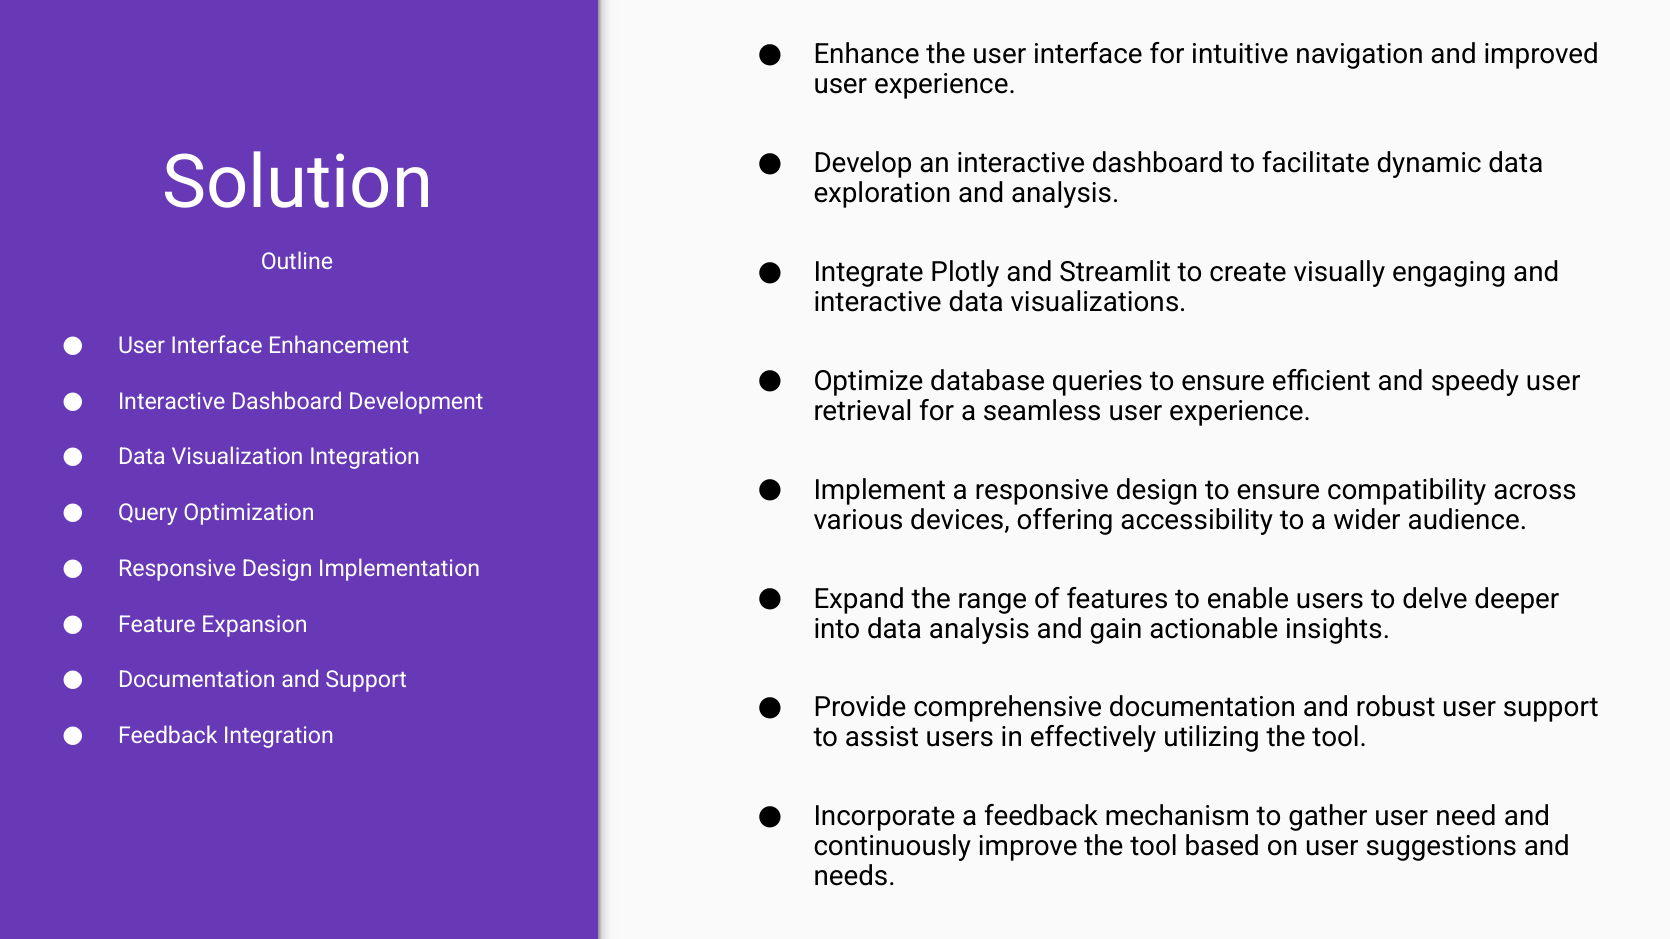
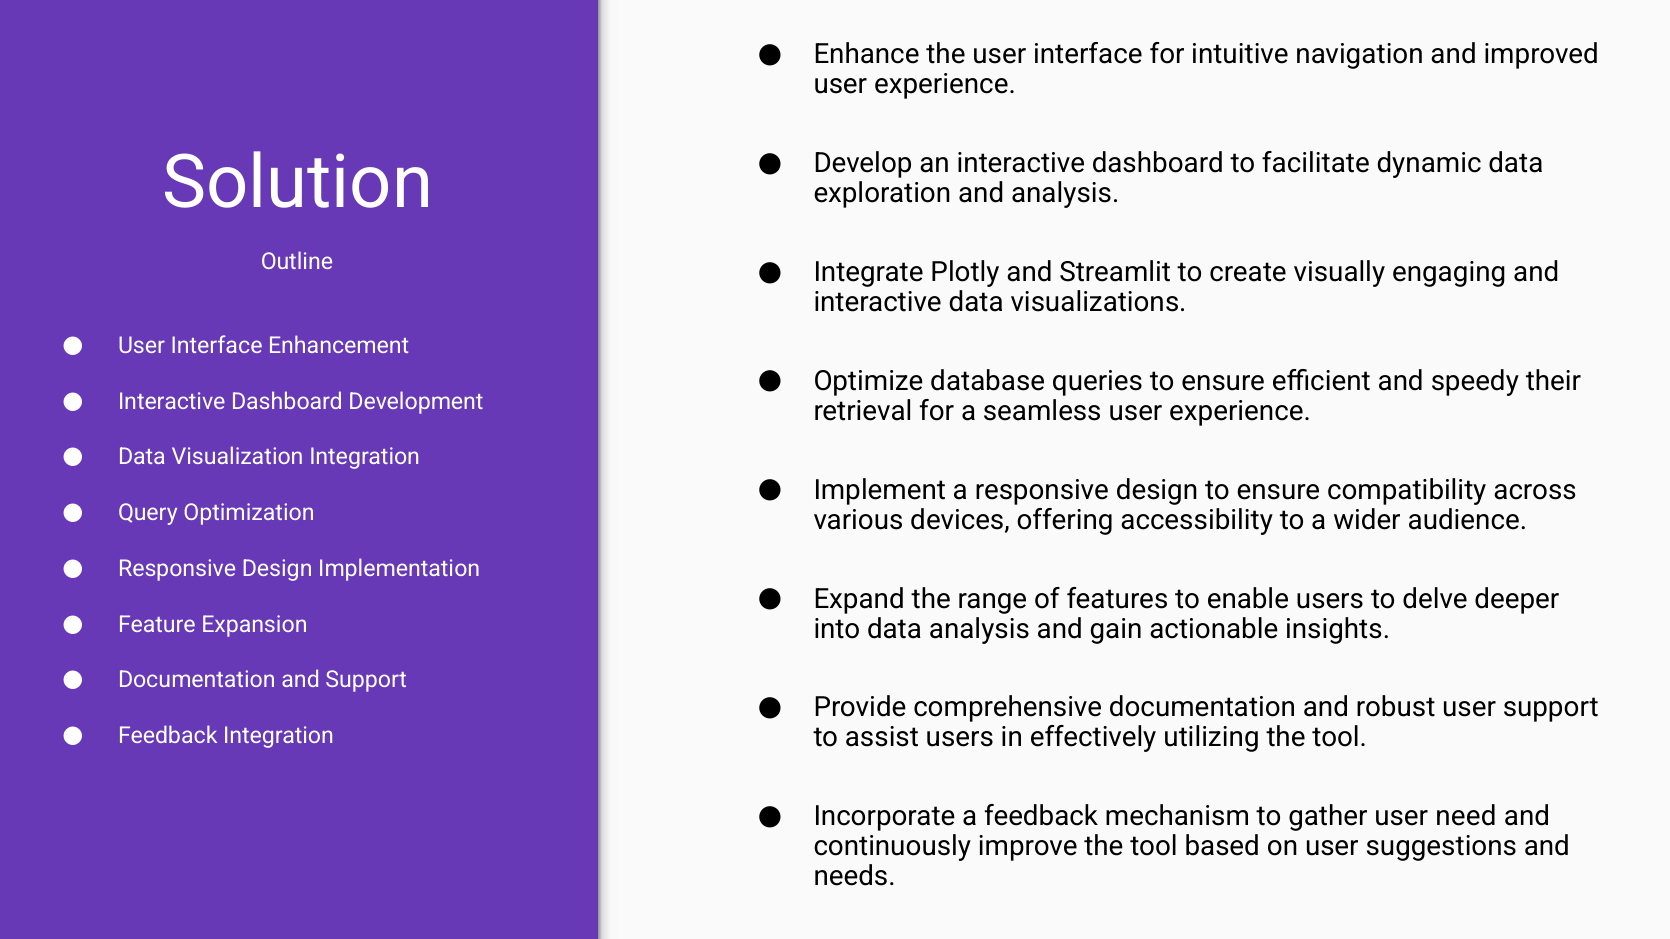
speedy user: user -> their
